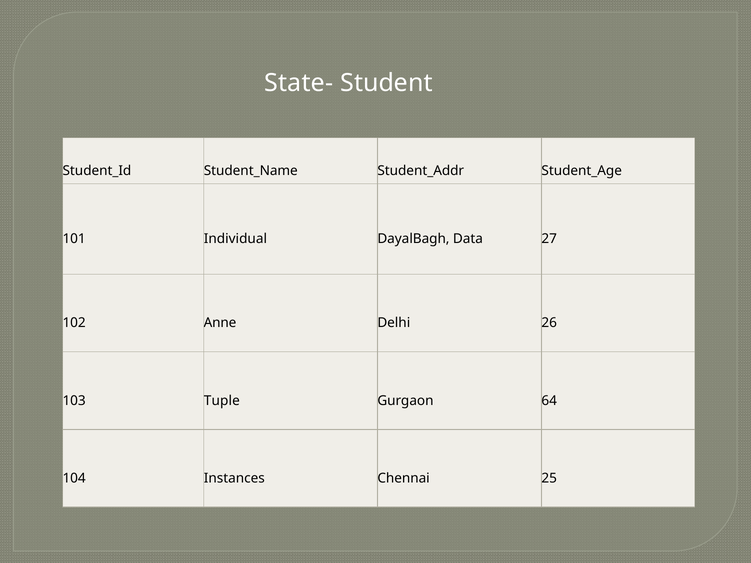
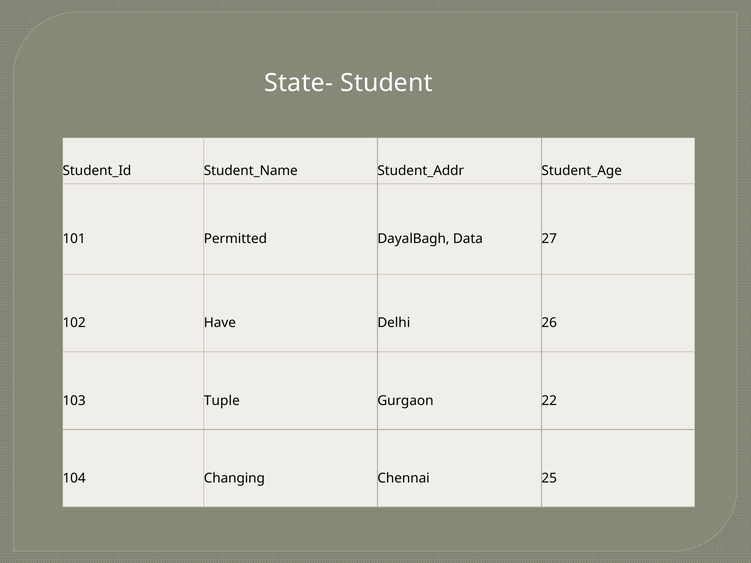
Individual: Individual -> Permitted
Anne: Anne -> Have
64: 64 -> 22
Instances: Instances -> Changing
